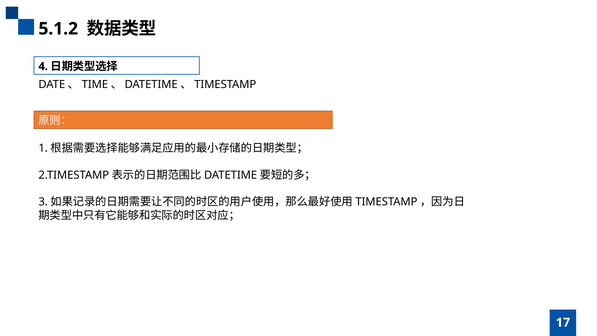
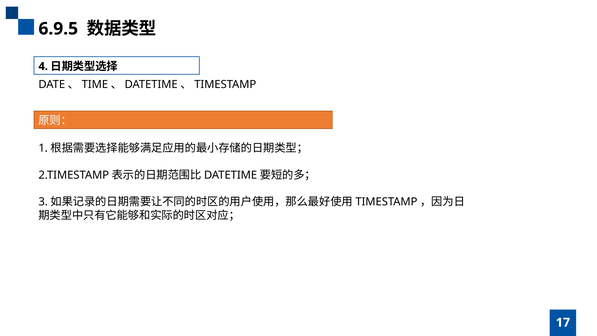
5.1.2: 5.1.2 -> 6.9.5
